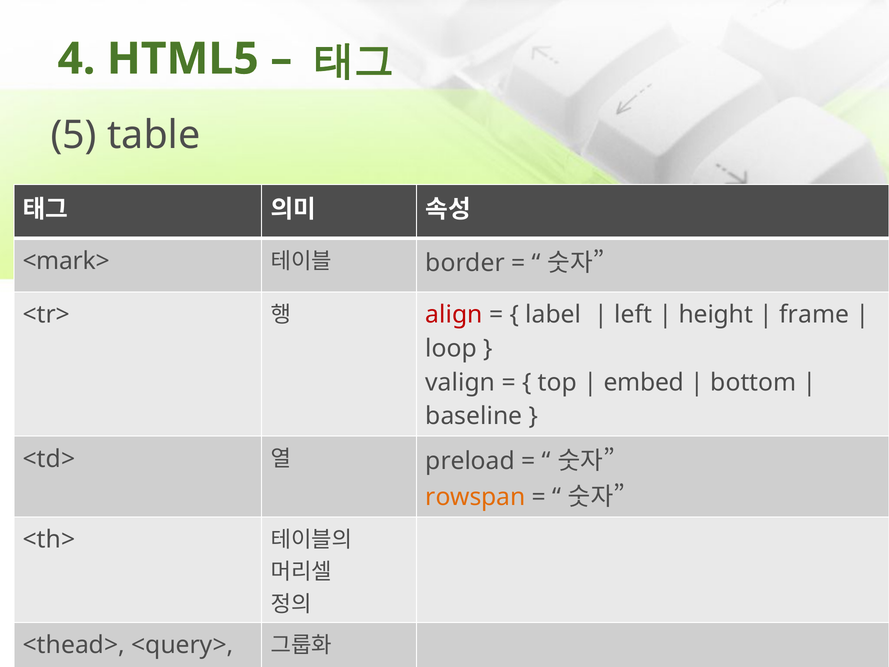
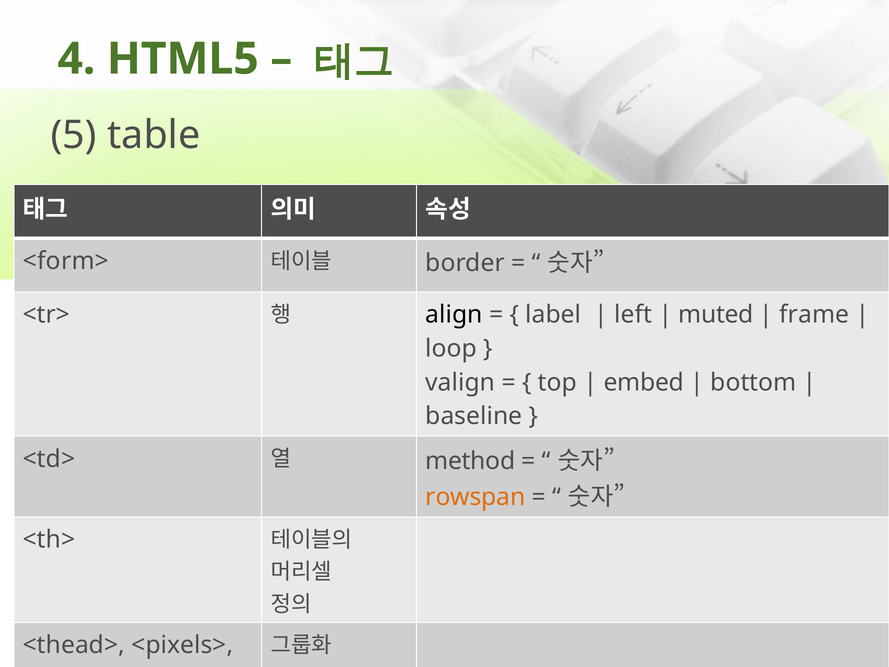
<mark>: <mark> -> <form>
align colour: red -> black
height: height -> muted
preload: preload -> method
<query>: <query> -> <pixels>
